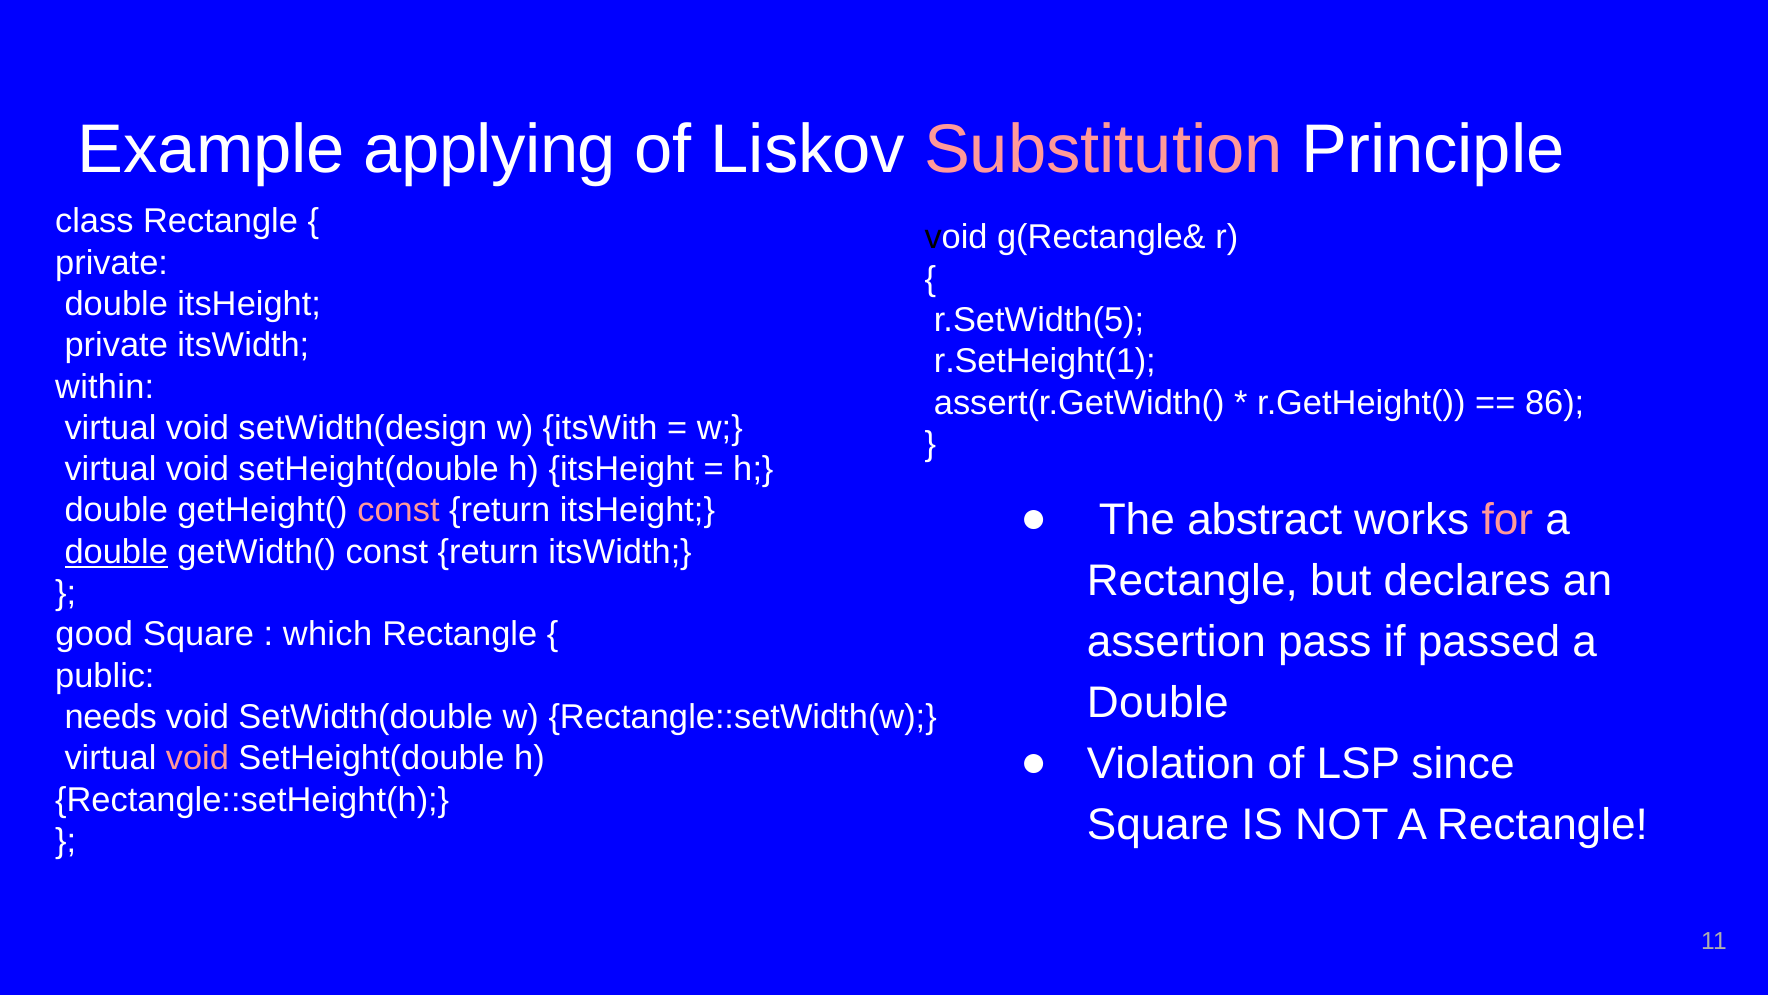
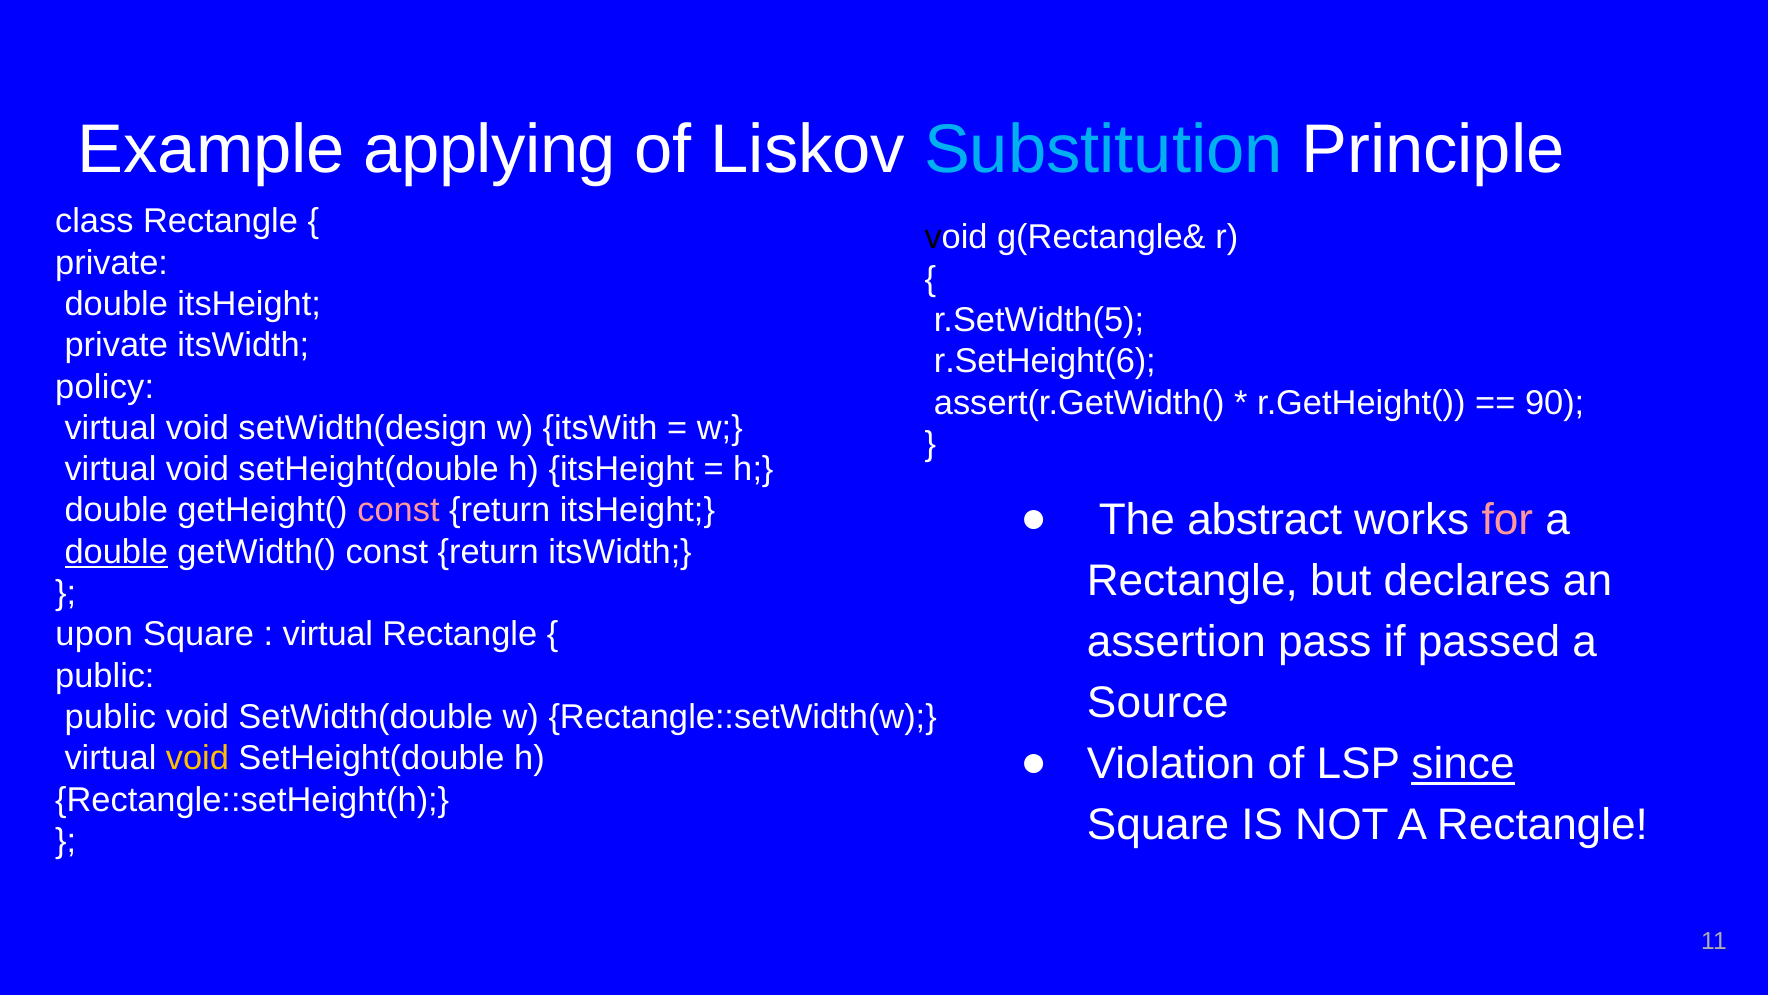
Substitution colour: pink -> light blue
r.SetHeight(1: r.SetHeight(1 -> r.SetHeight(6
within: within -> policy
86: 86 -> 90
good: good -> upon
which at (327, 634): which -> virtual
Double at (1158, 703): Double -> Source
needs at (111, 717): needs -> public
since underline: none -> present
void at (197, 758) colour: pink -> yellow
